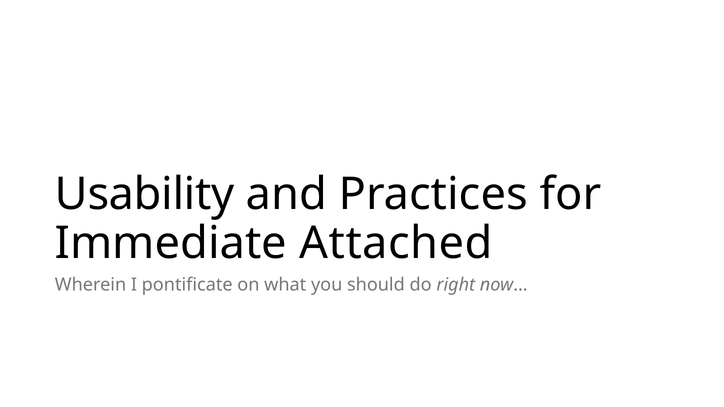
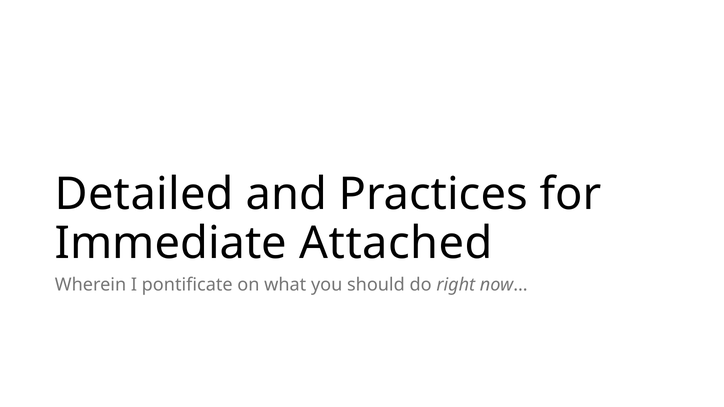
Usability: Usability -> Detailed
